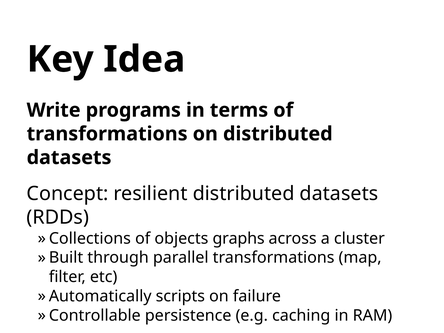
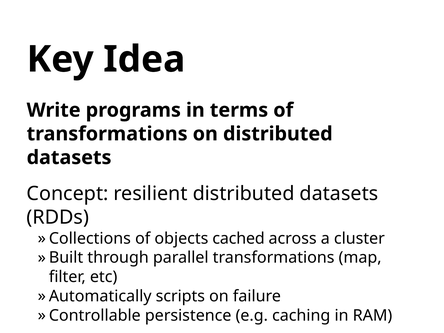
graphs: graphs -> cached
